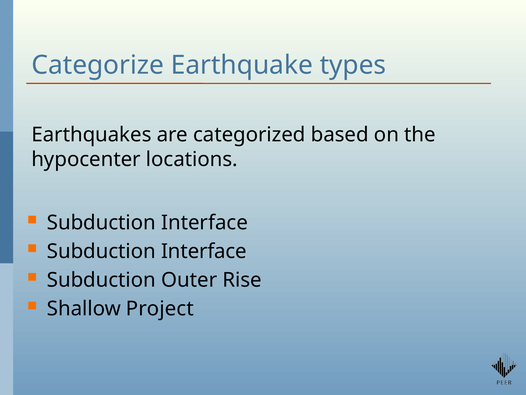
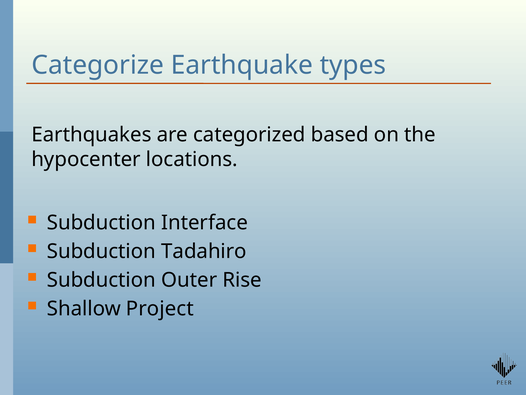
Interface at (204, 251): Interface -> Tadahiro
